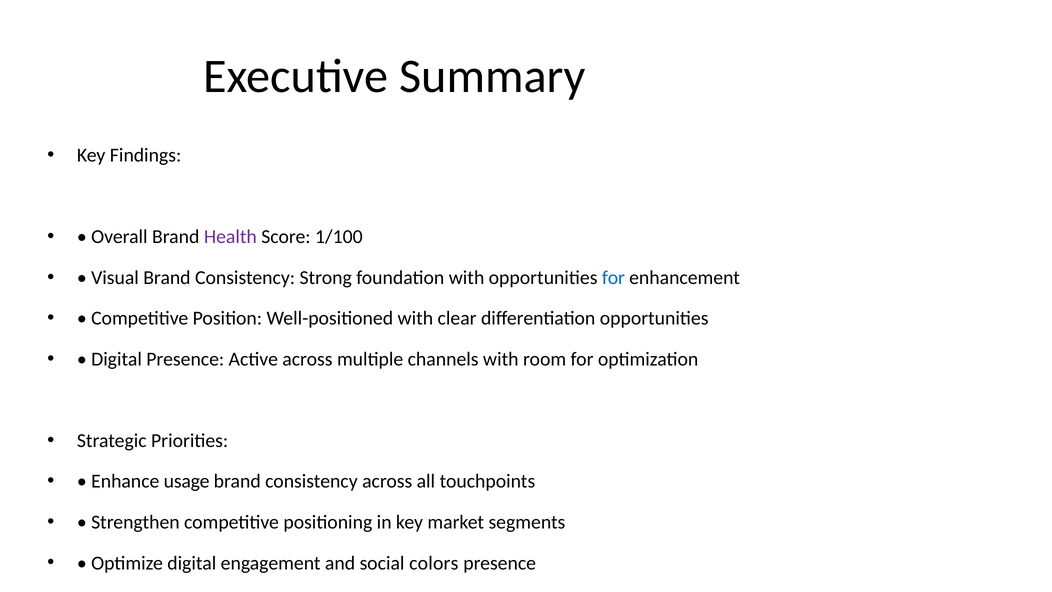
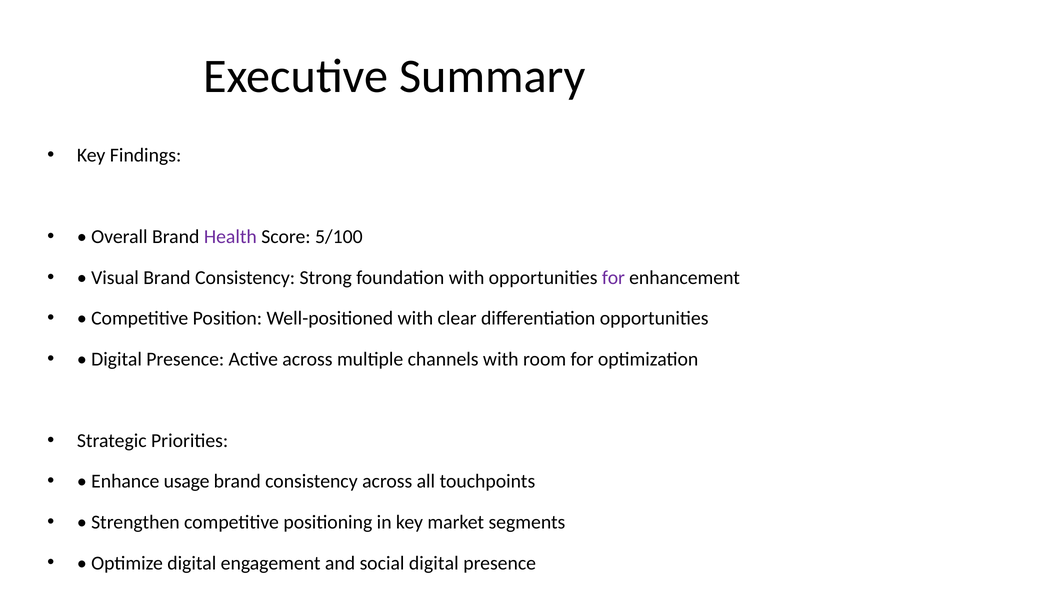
1/100: 1/100 -> 5/100
for at (613, 278) colour: blue -> purple
social colors: colors -> digital
